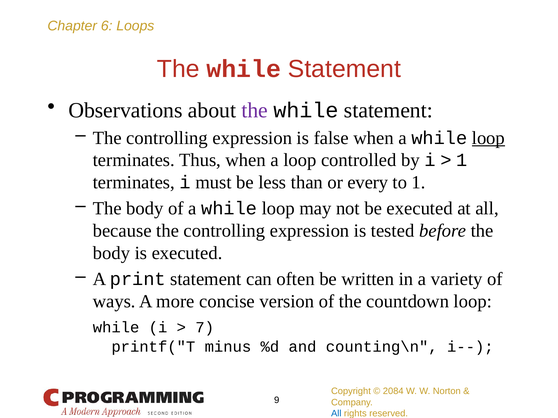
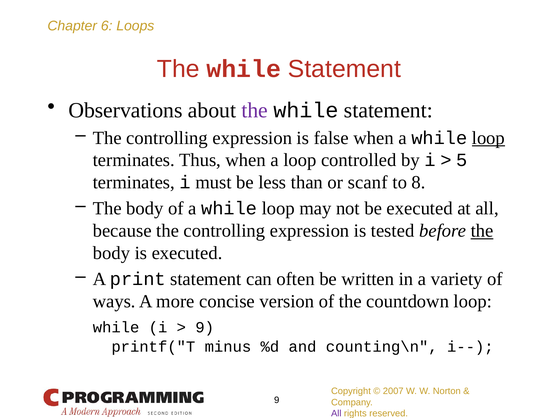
1 at (462, 160): 1 -> 5
every: every -> scanf
to 1: 1 -> 8
the at (482, 231) underline: none -> present
7 at (205, 328): 7 -> 9
2084: 2084 -> 2007
All at (336, 414) colour: blue -> purple
